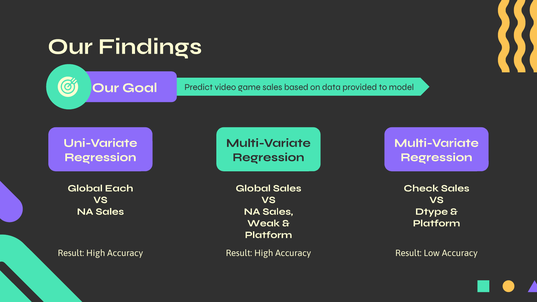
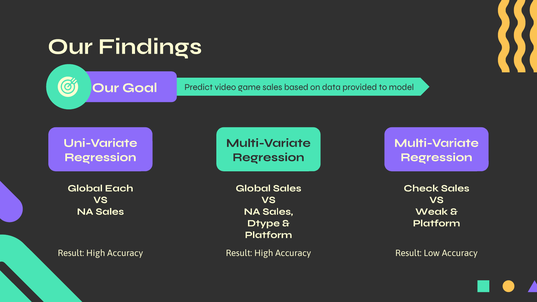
Dtype: Dtype -> Weak
Weak: Weak -> Dtype
